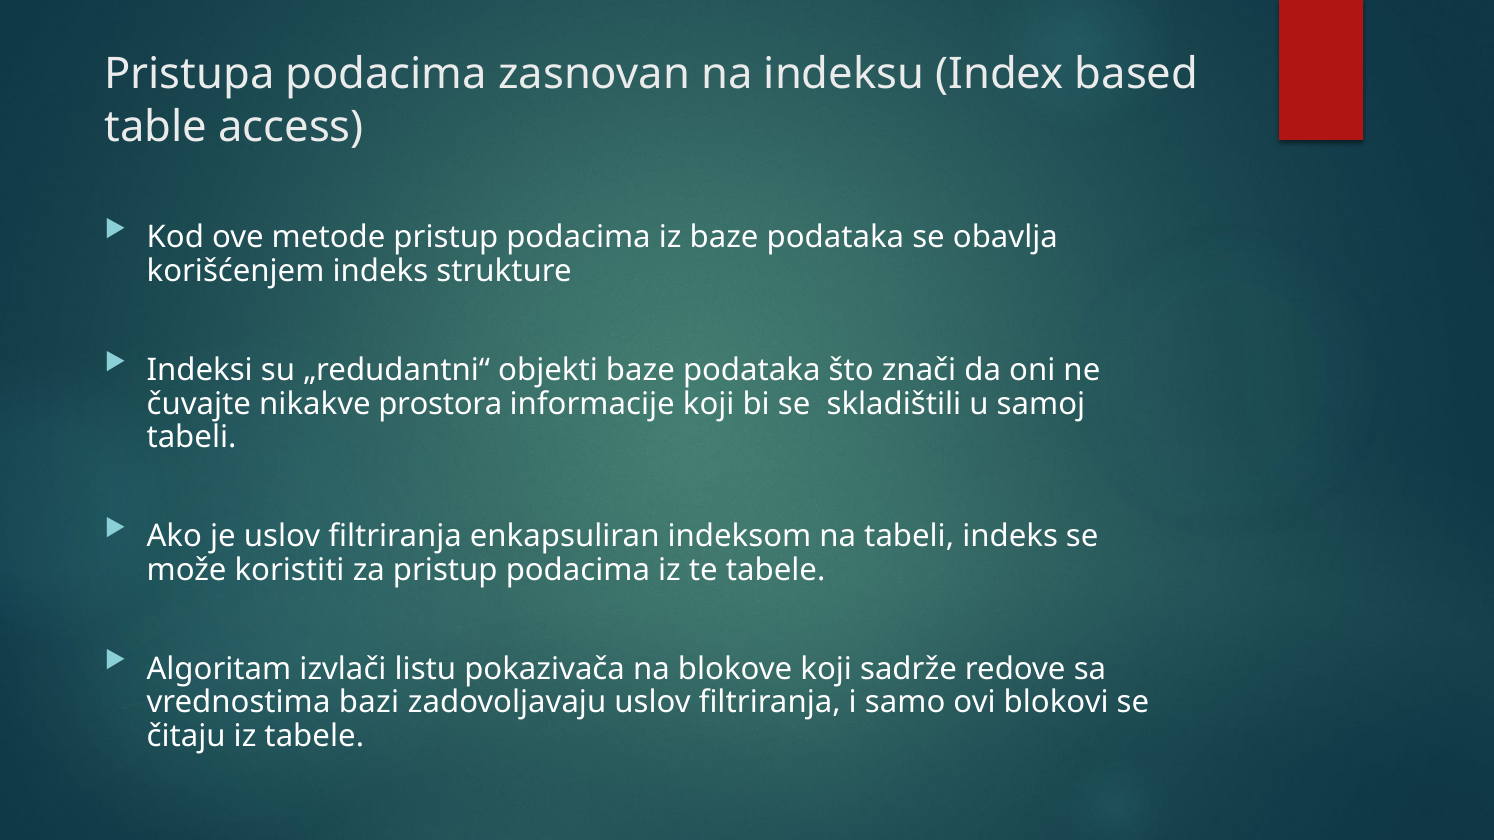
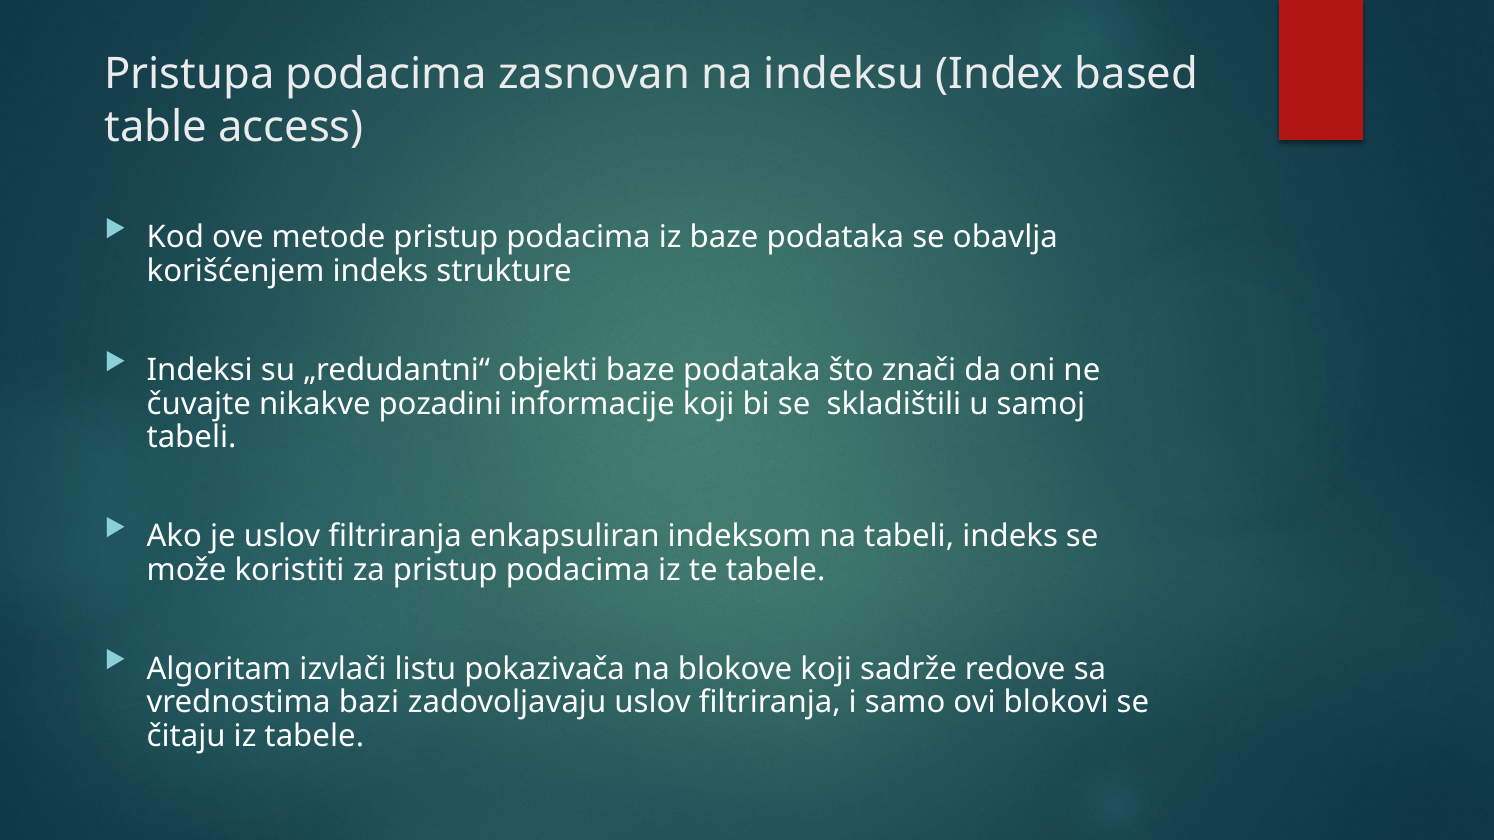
prostora: prostora -> pozadini
